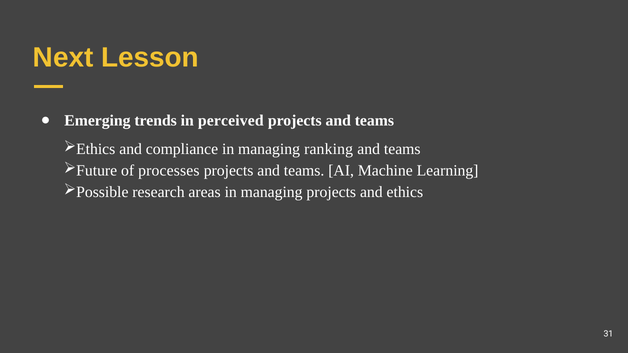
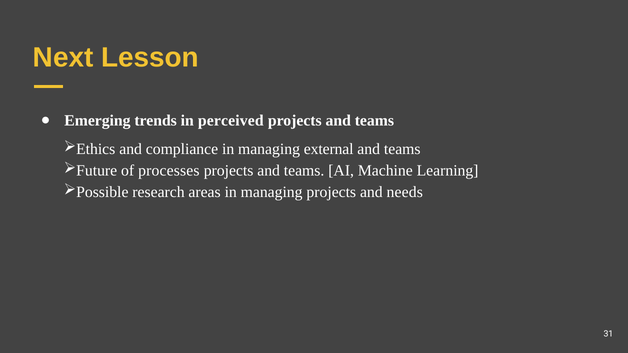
ranking: ranking -> external
ethics: ethics -> needs
